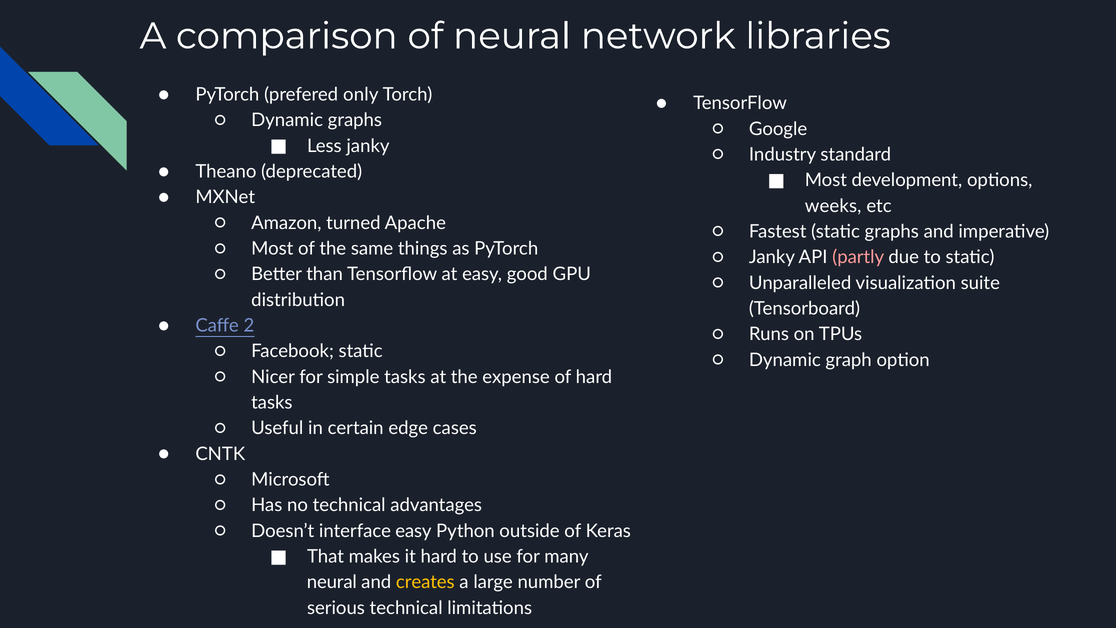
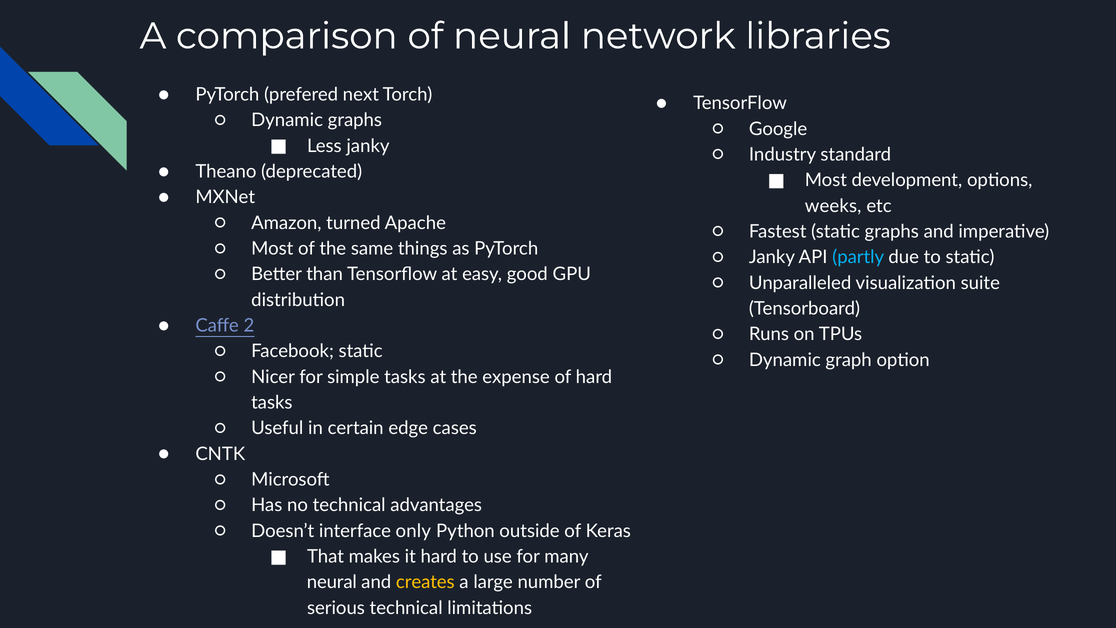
only: only -> next
partly colour: pink -> light blue
interface easy: easy -> only
